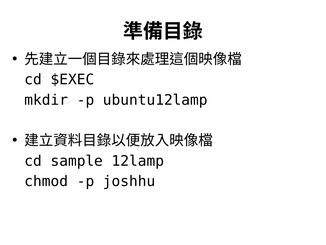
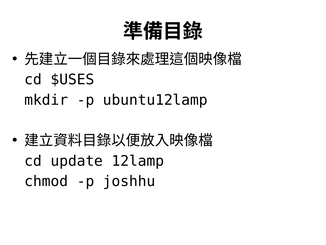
$EXEC: $EXEC -> $USES
sample: sample -> update
